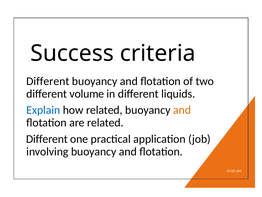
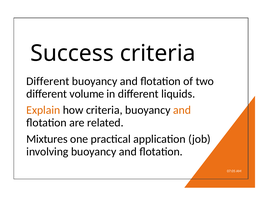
Explain colour: blue -> orange
how related: related -> criteria
Different at (47, 139): Different -> Mixtures
